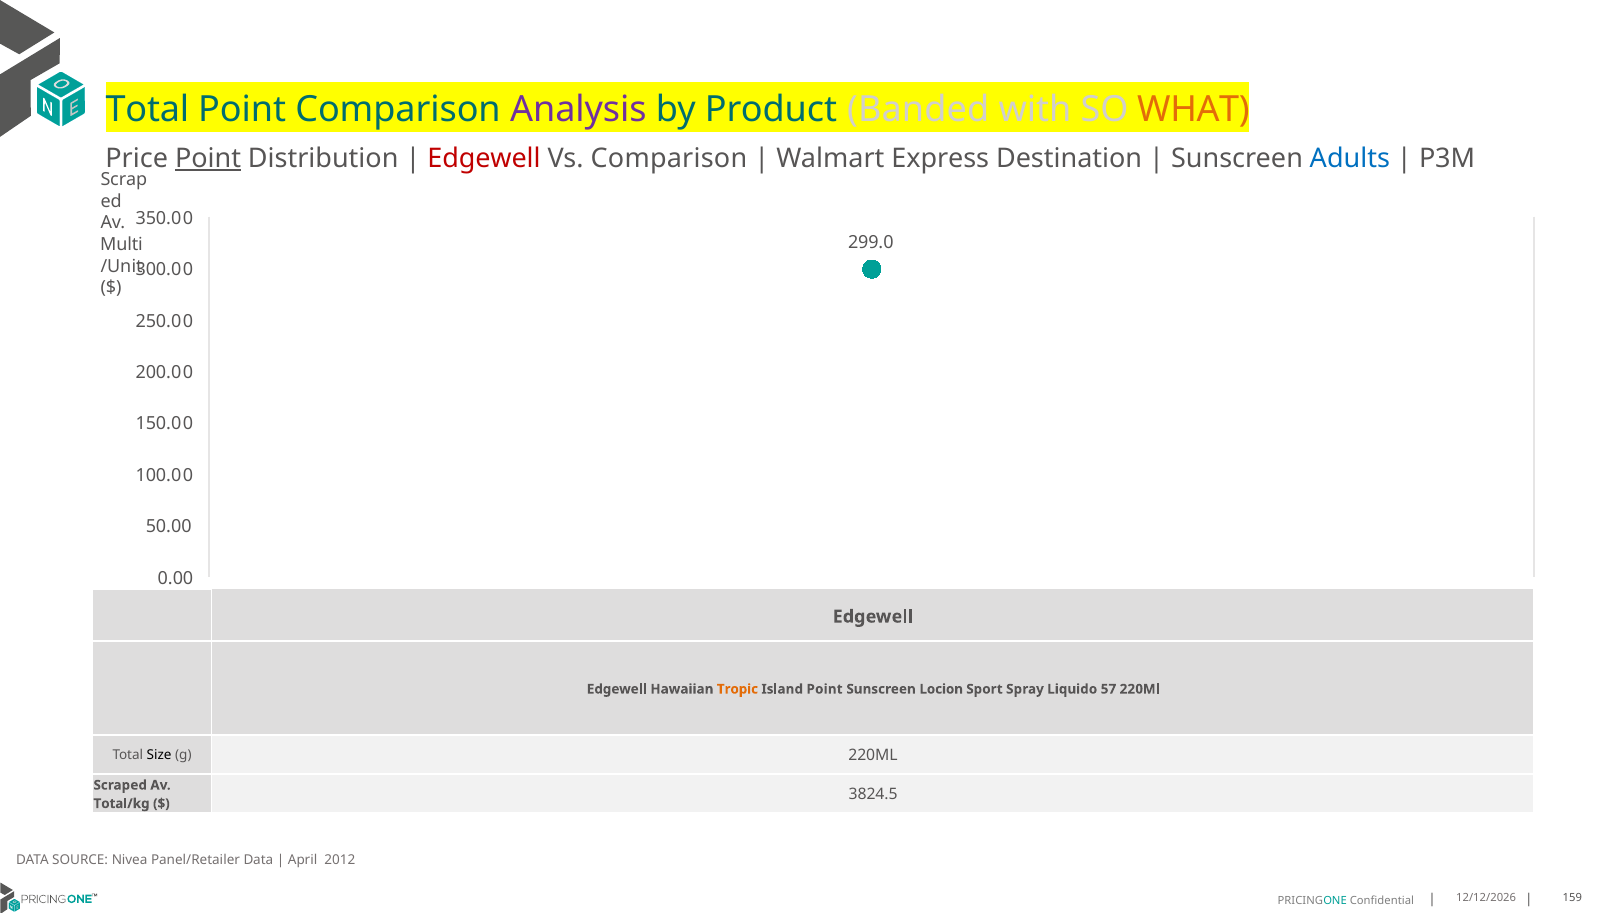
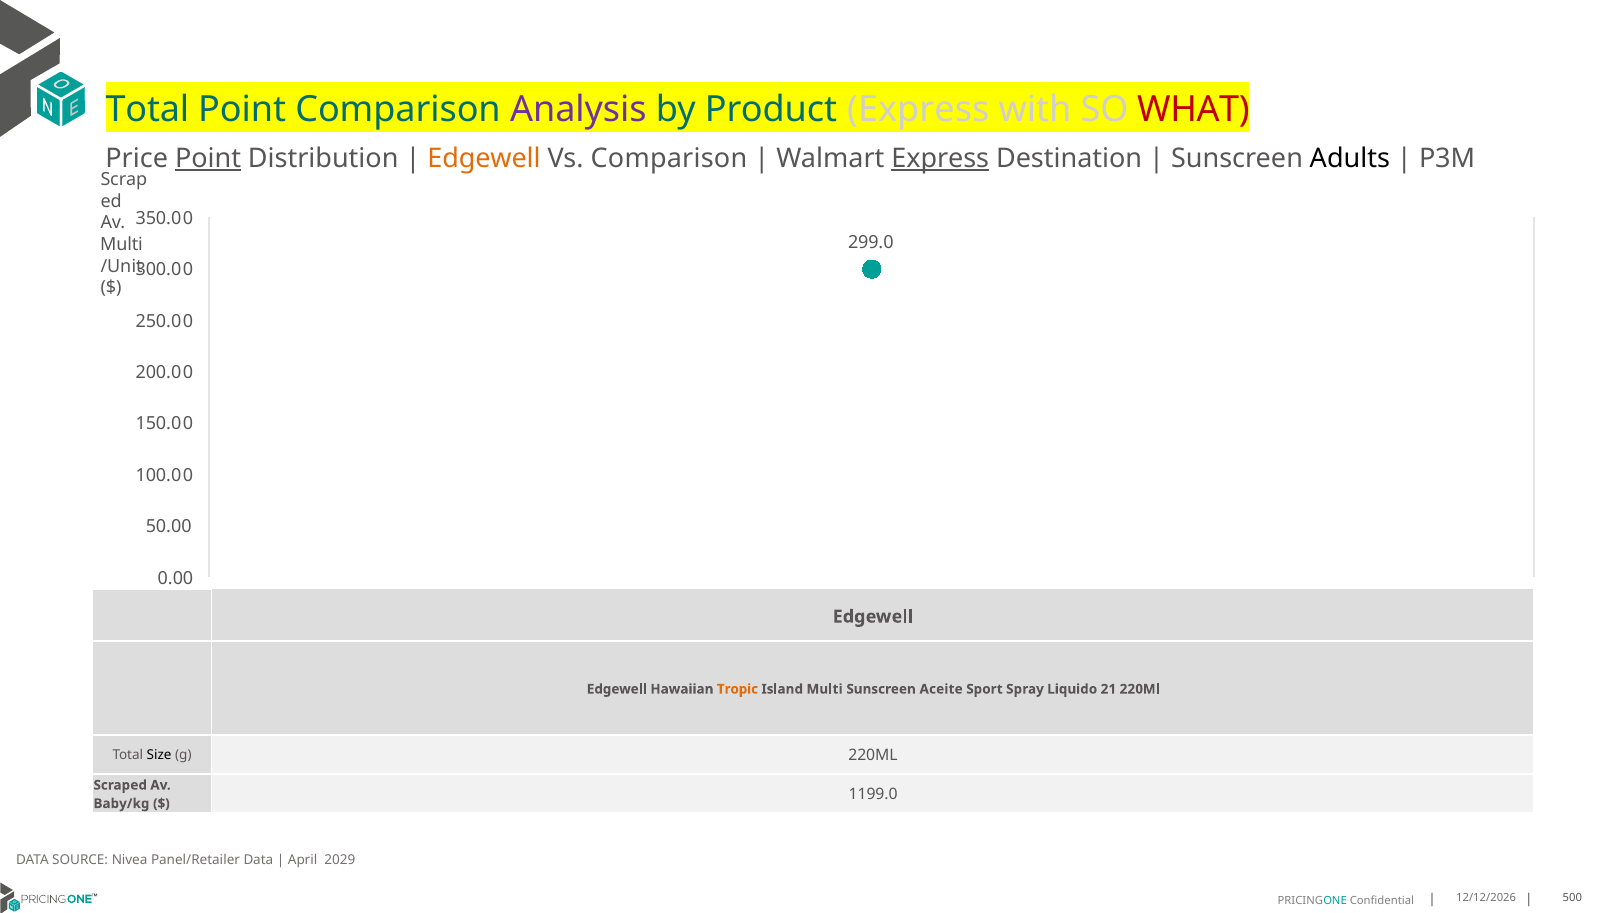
Product Banded: Banded -> Express
WHAT colour: orange -> red
Edgewell at (484, 158) colour: red -> orange
Express at (940, 158) underline: none -> present
Adults colour: blue -> black
Island Point: Point -> Multi
Locion: Locion -> Aceite
57: 57 -> 21
3824.5: 3824.5 -> 1199.0
Total/kg: Total/kg -> Baby/kg
2012: 2012 -> 2029
159: 159 -> 500
